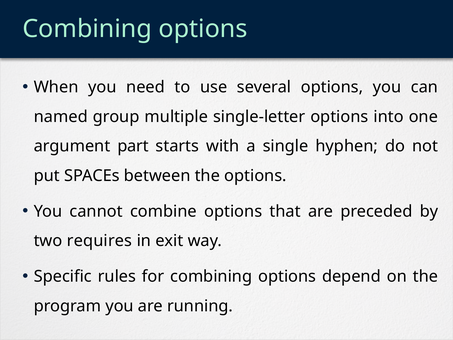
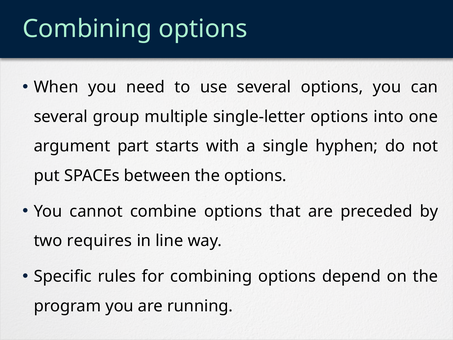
named at (61, 117): named -> several
exit: exit -> line
